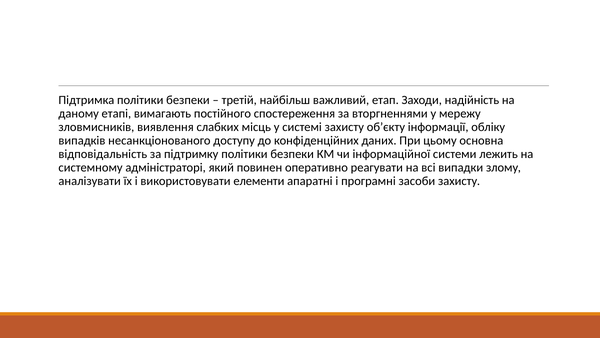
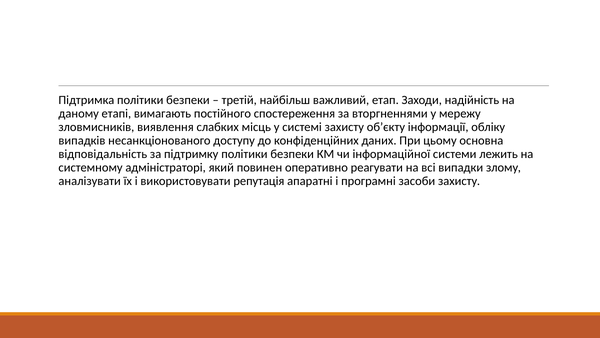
елементи: елементи -> репутація
